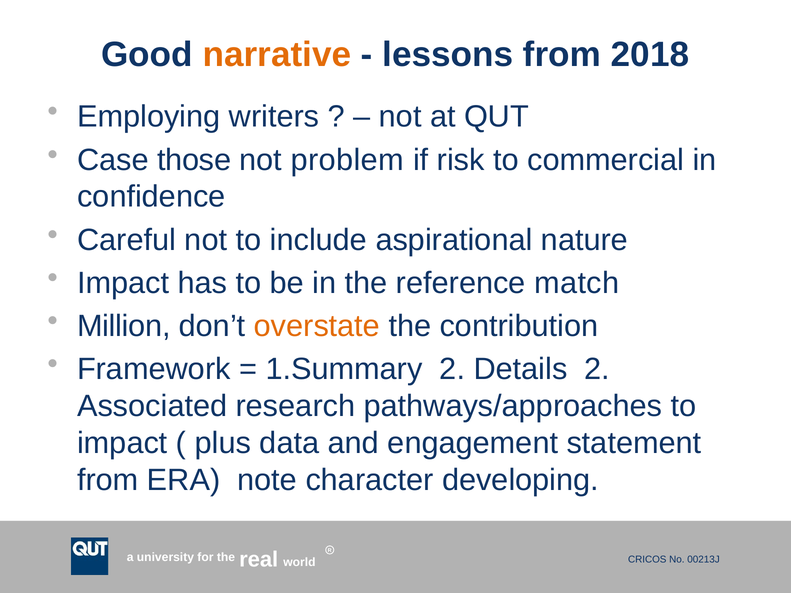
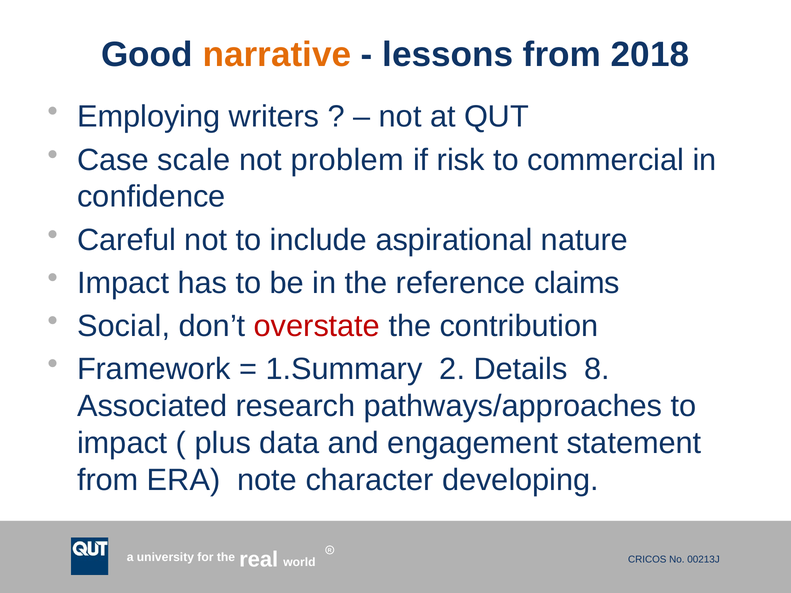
those: those -> scale
match: match -> claims
Million: Million -> Social
overstate colour: orange -> red
Details 2: 2 -> 8
